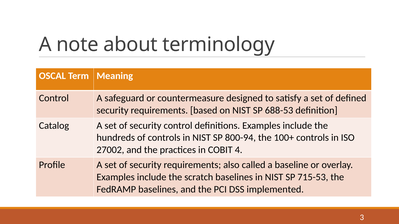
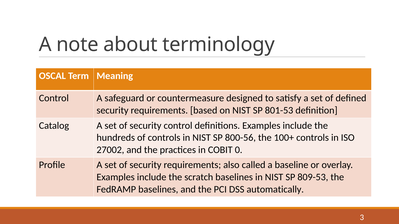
688-53: 688-53 -> 801-53
800-94: 800-94 -> 800-56
4: 4 -> 0
715-53: 715-53 -> 809-53
implemented: implemented -> automatically
